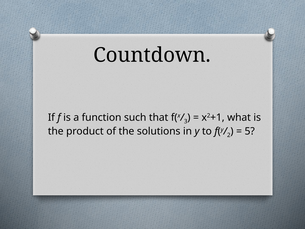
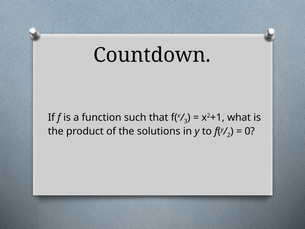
5: 5 -> 0
